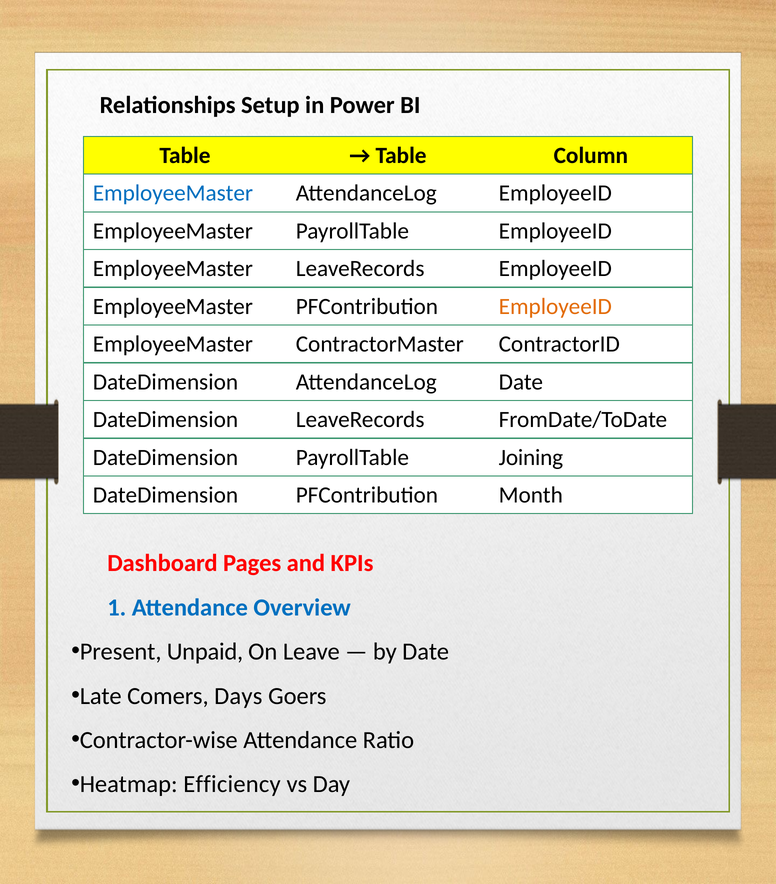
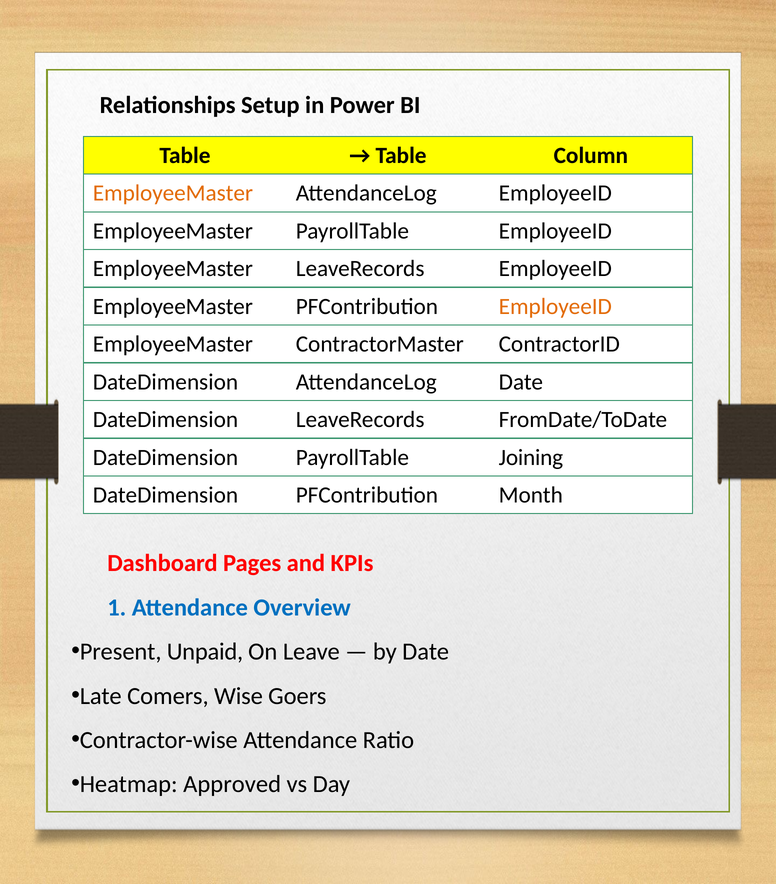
EmployeeMaster at (173, 193) colour: blue -> orange
Days: Days -> Wise
Efficiency: Efficiency -> Approved
